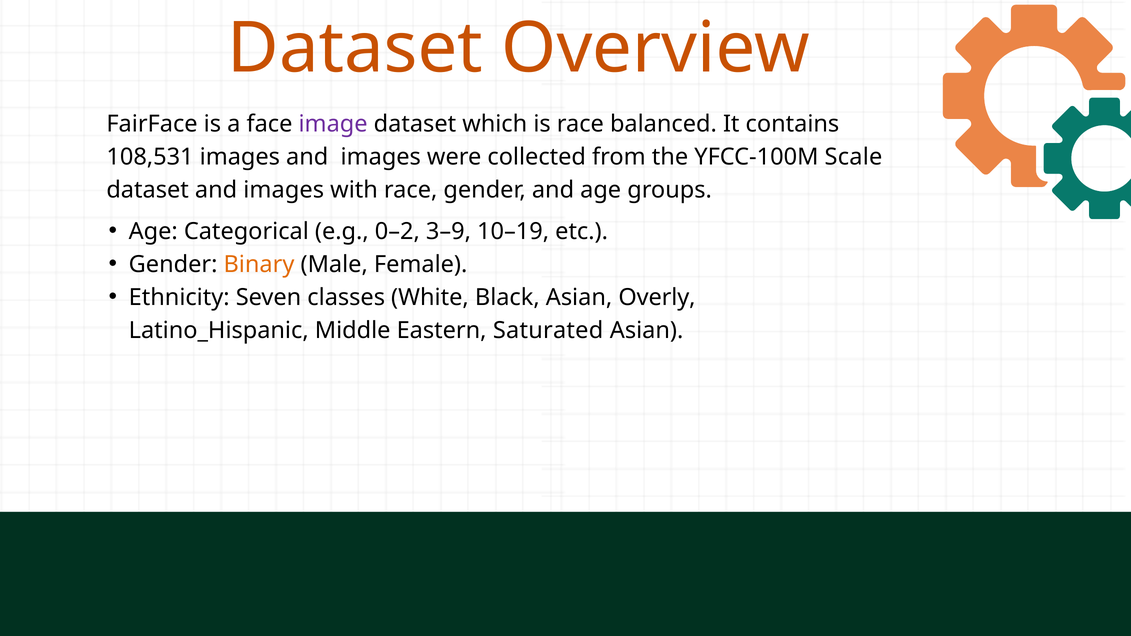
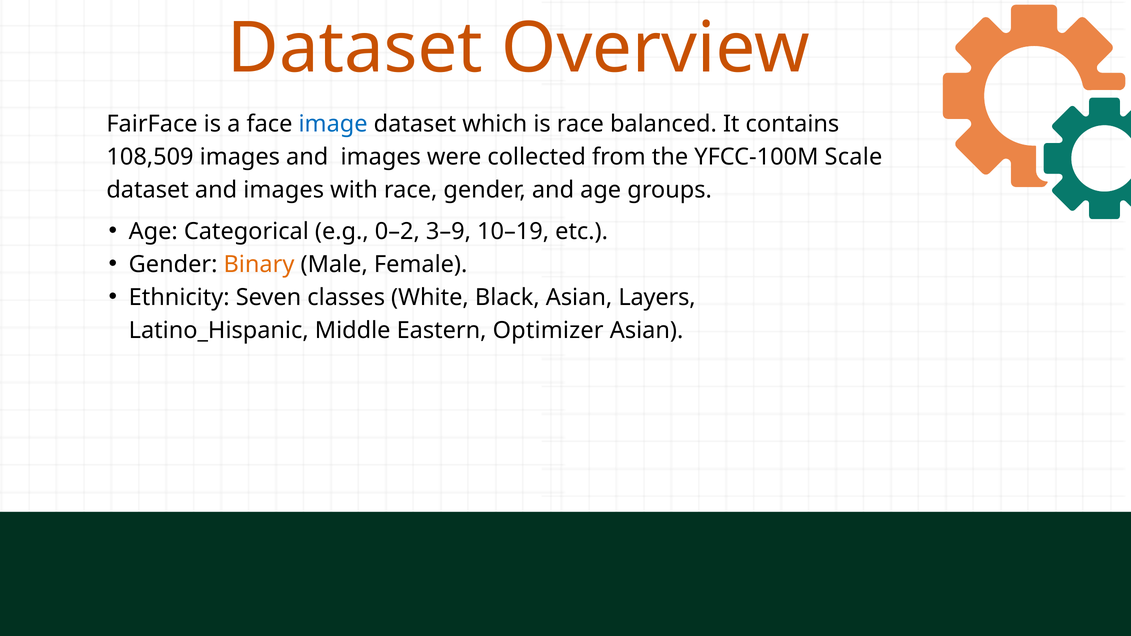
image colour: purple -> blue
108,531: 108,531 -> 108,509
Overly: Overly -> Layers
Saturated: Saturated -> Optimizer
